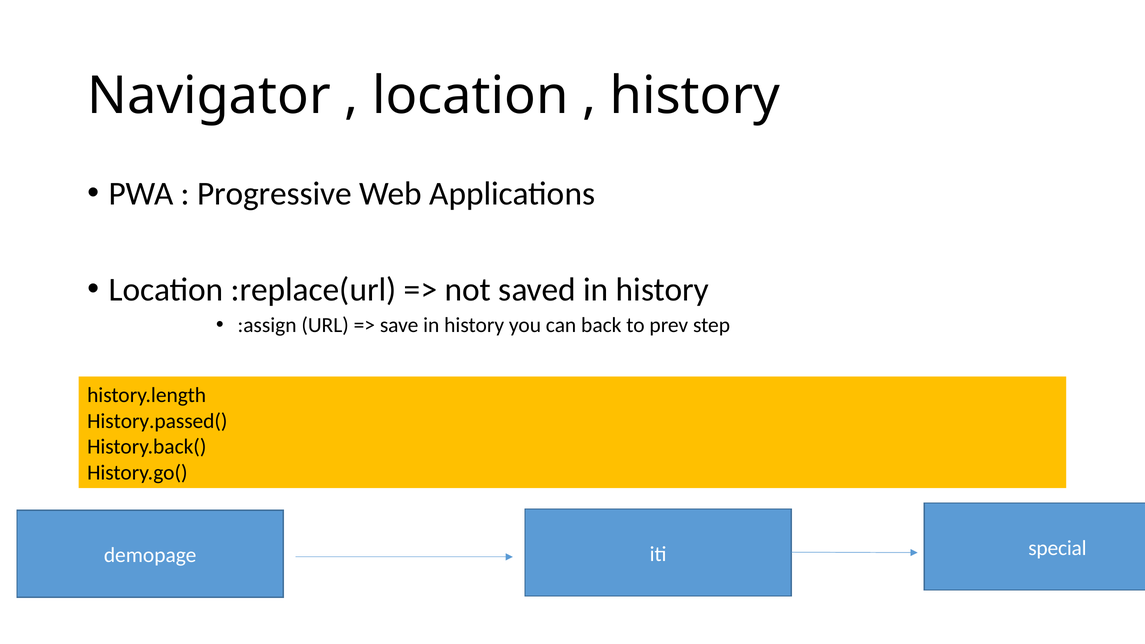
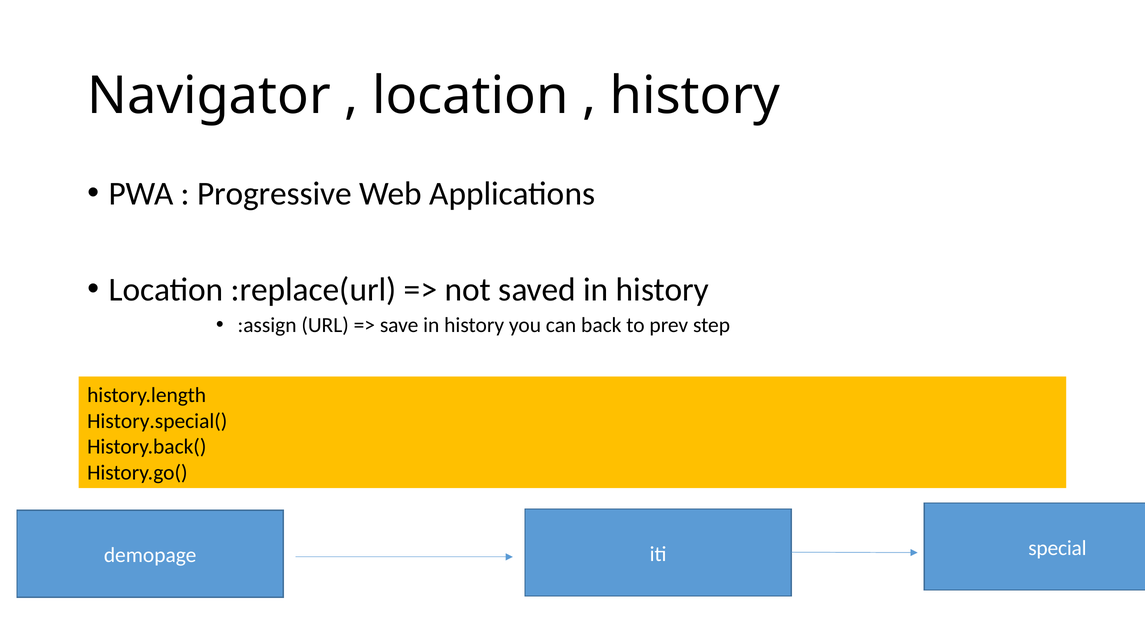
History.passed(: History.passed( -> History.special(
